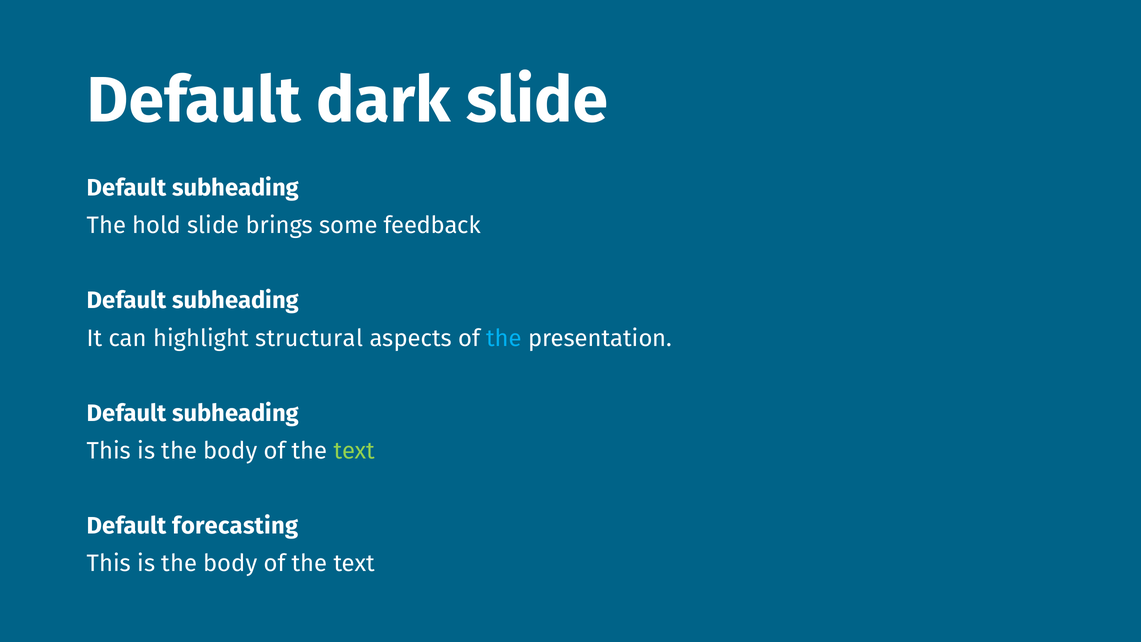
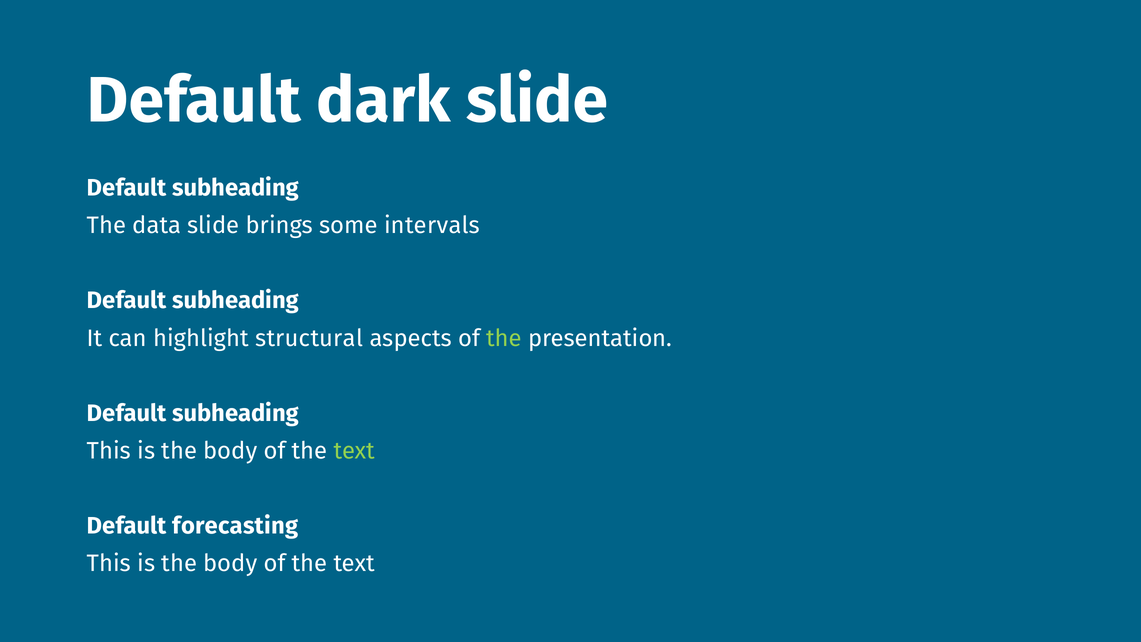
hold: hold -> data
feedback: feedback -> intervals
the at (504, 338) colour: light blue -> light green
